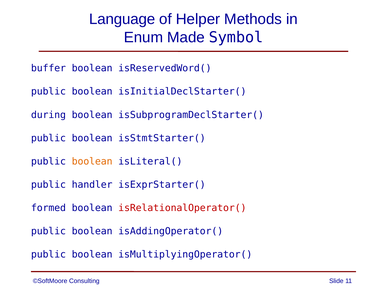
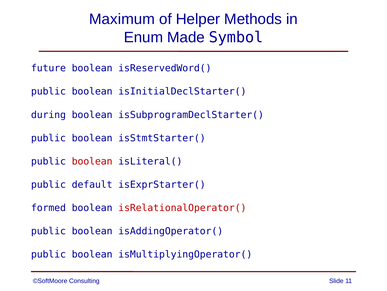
Language: Language -> Maximum
buffer: buffer -> future
boolean at (92, 161) colour: orange -> red
handler: handler -> default
